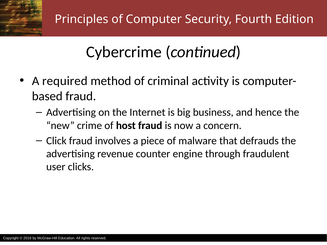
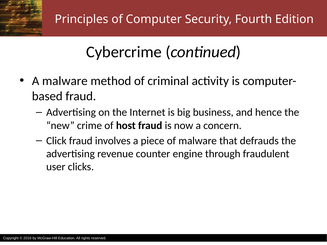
A required: required -> malware
